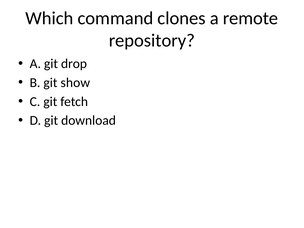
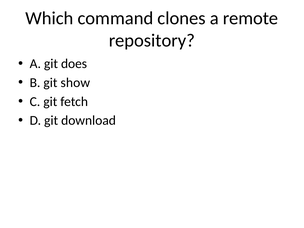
drop: drop -> does
